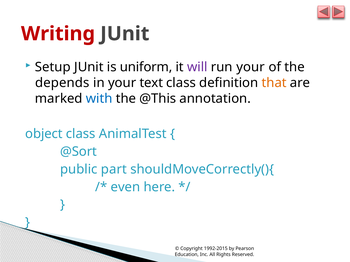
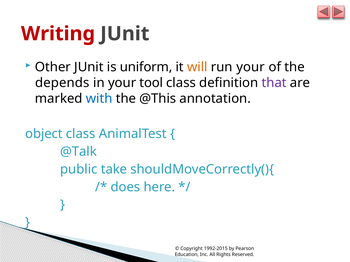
Setup: Setup -> Other
will colour: purple -> orange
text: text -> tool
that colour: orange -> purple
@Sort: @Sort -> @Talk
part: part -> take
even: even -> does
